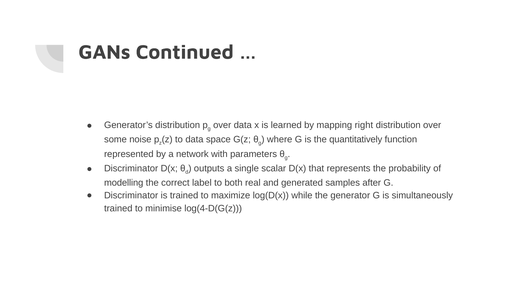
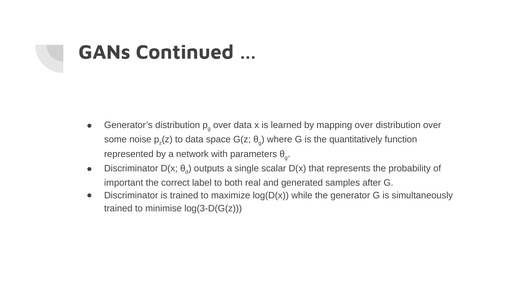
mapping right: right -> over
modelling: modelling -> important
log(4-D(G(z: log(4-D(G(z -> log(3-D(G(z
